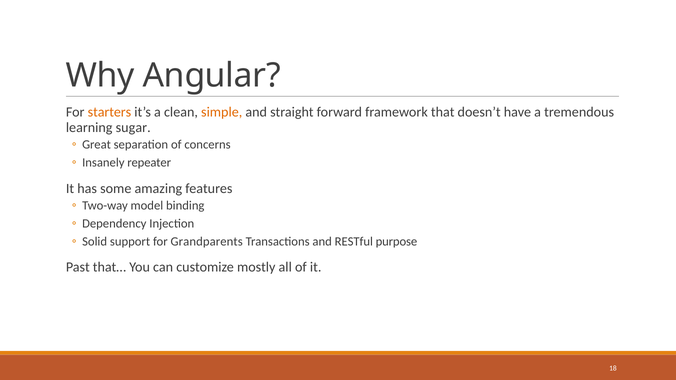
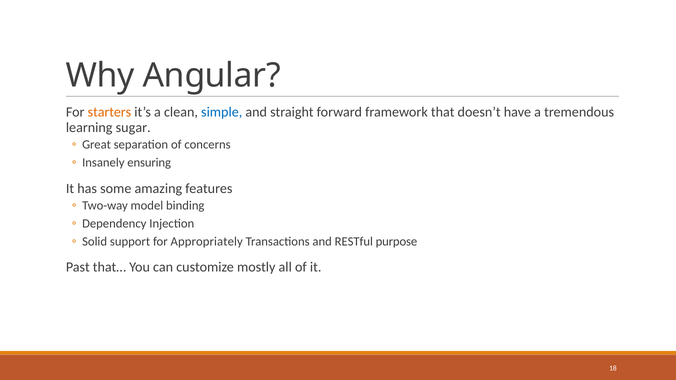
simple colour: orange -> blue
repeater: repeater -> ensuring
Grandparents: Grandparents -> Appropriately
